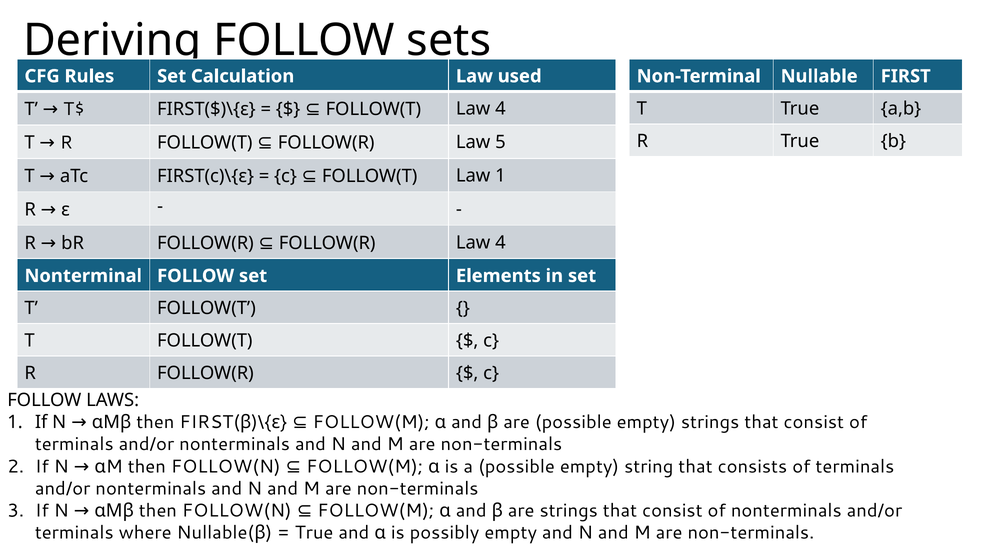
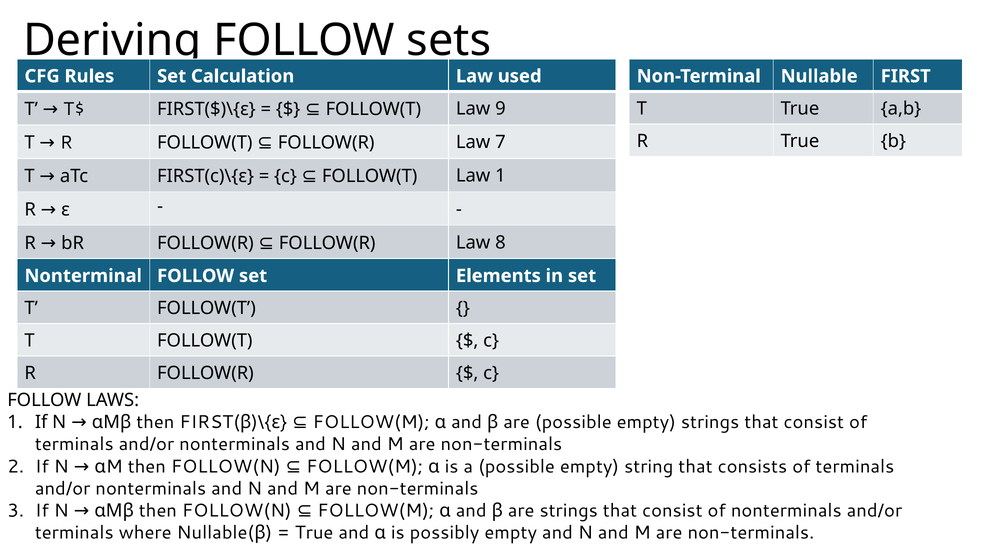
FOLLOW(T Law 4: 4 -> 9
5: 5 -> 7
FOLLOW(R Law 4: 4 -> 8
